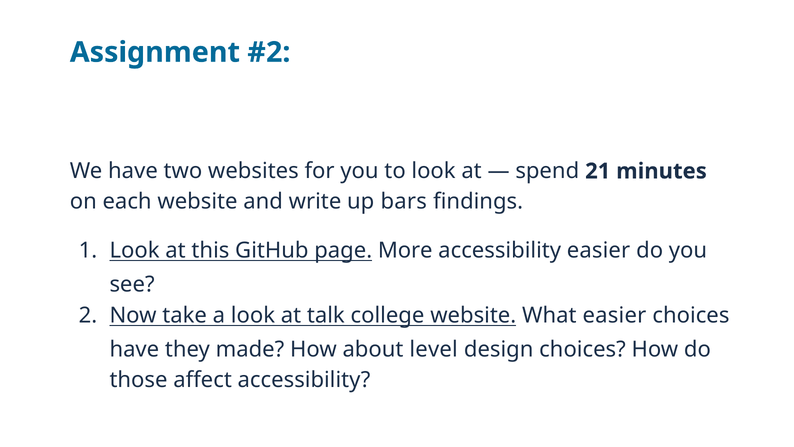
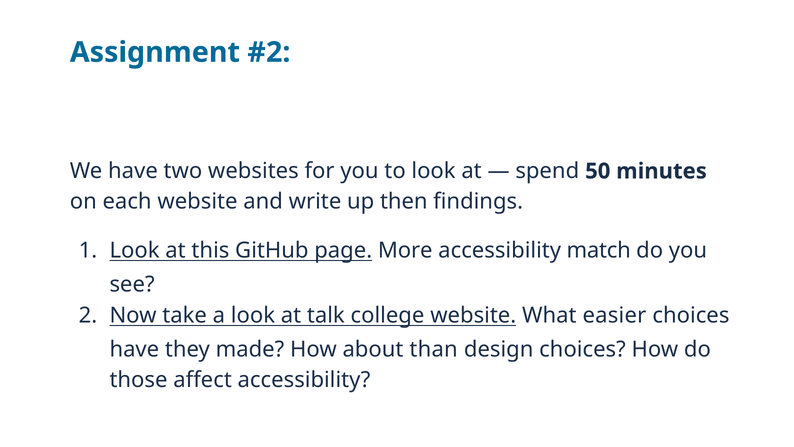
21: 21 -> 50
bars: bars -> then
accessibility easier: easier -> match
level: level -> than
